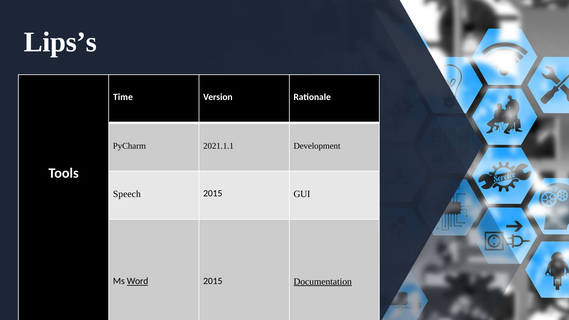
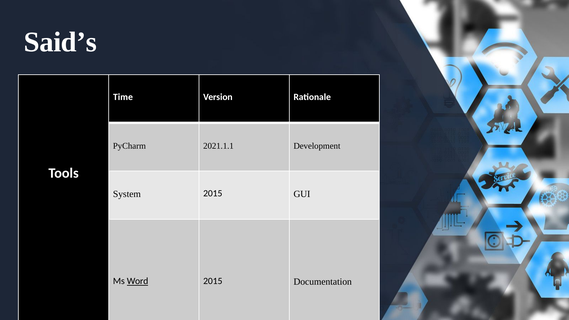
Lips’s: Lips’s -> Said’s
Speech: Speech -> System
Documentation underline: present -> none
